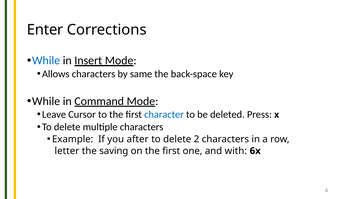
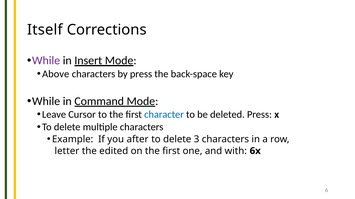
Enter: Enter -> Itself
While at (46, 61) colour: blue -> purple
Allows: Allows -> Above
by same: same -> press
2: 2 -> 3
saving: saving -> edited
